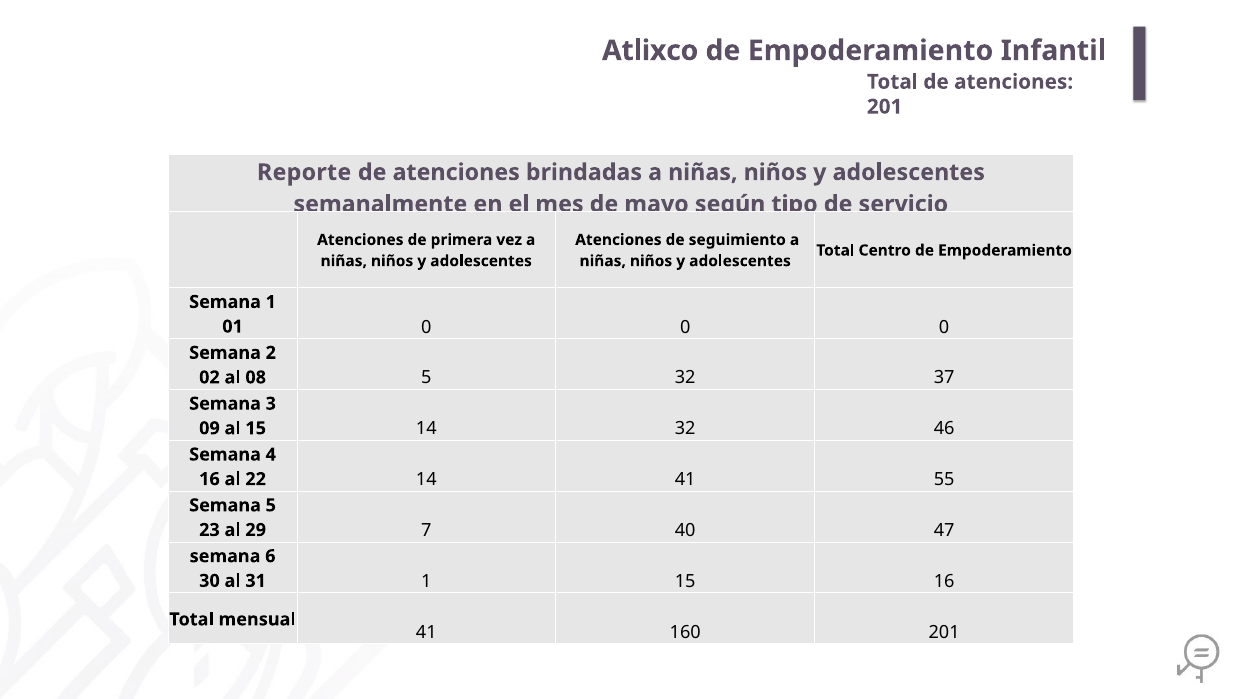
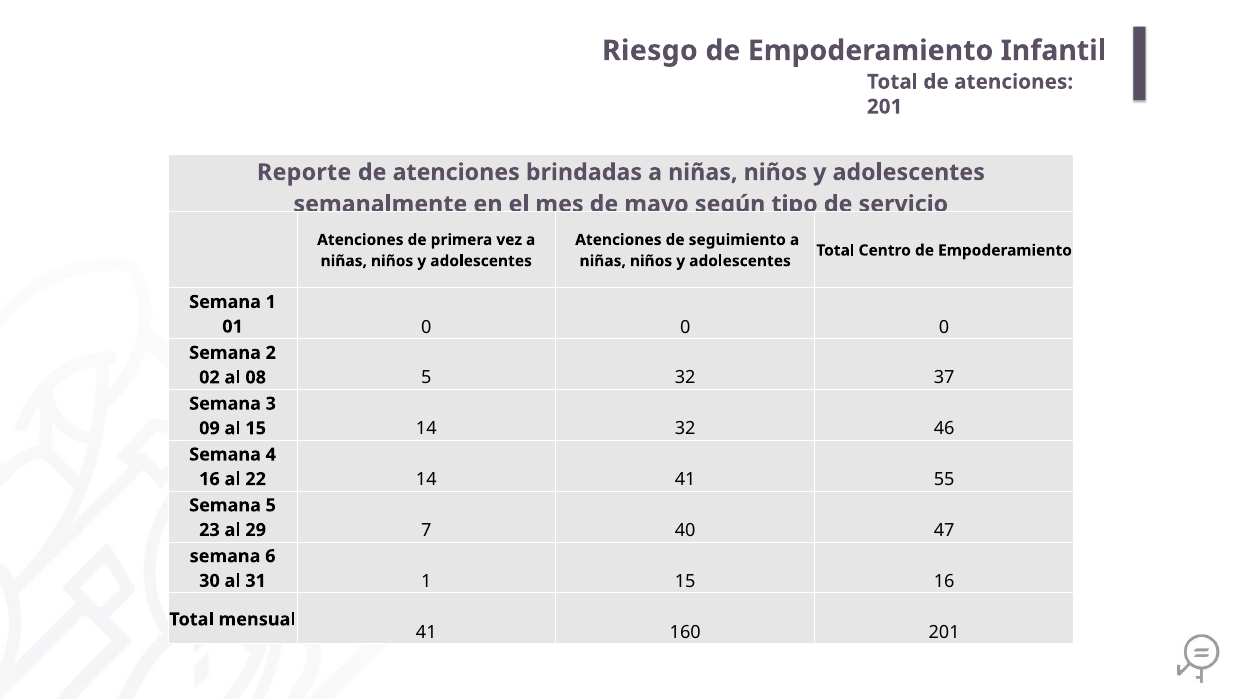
Atlixco: Atlixco -> Riesgo
